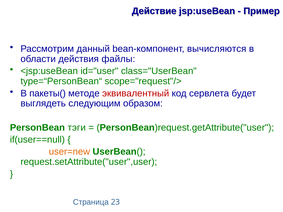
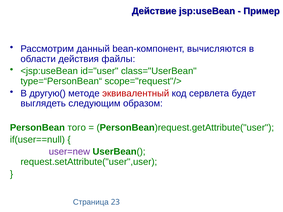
пакеты(: пакеты( -> другую(
тэги: тэги -> того
user=new colour: orange -> purple
